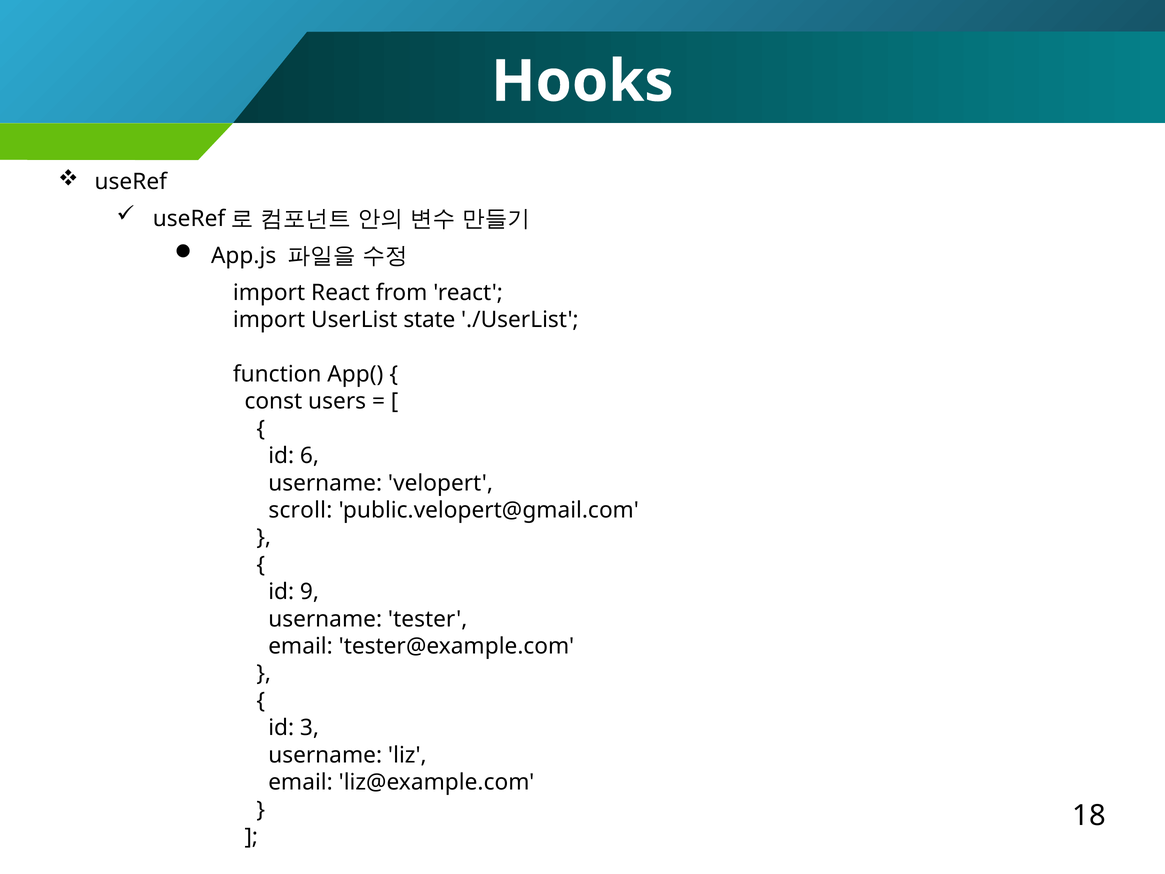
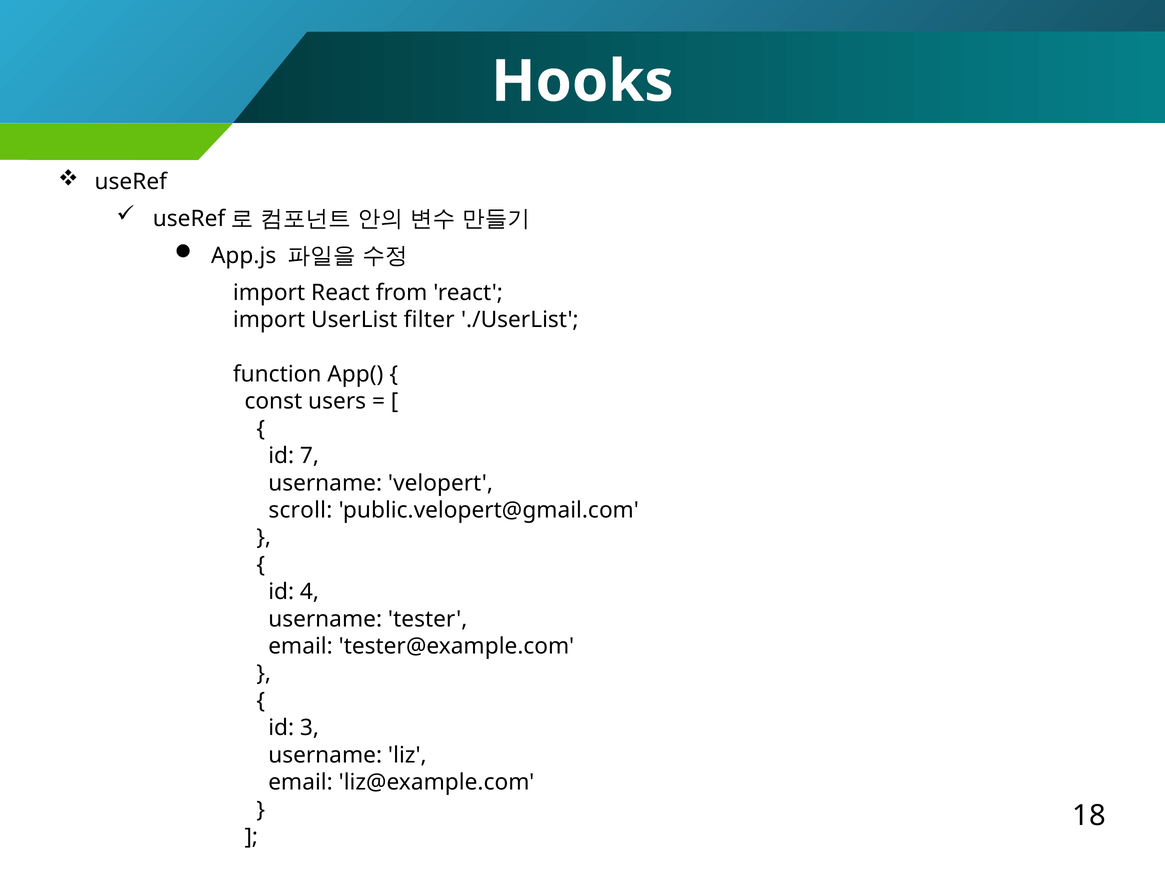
state: state -> filter
6: 6 -> 7
9: 9 -> 4
